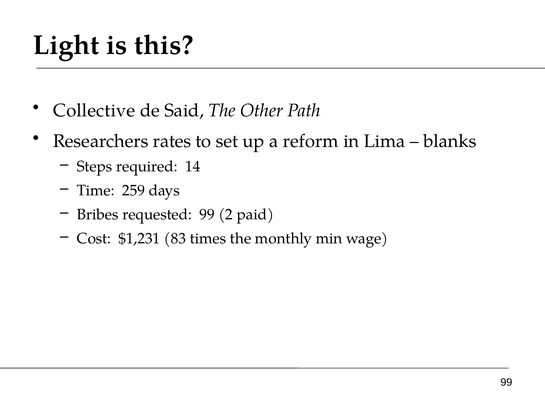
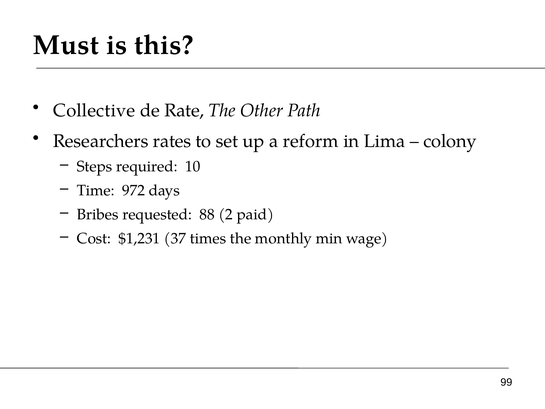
Light: Light -> Must
Said: Said -> Rate
blanks: blanks -> colony
14: 14 -> 10
259: 259 -> 972
requested 99: 99 -> 88
83: 83 -> 37
